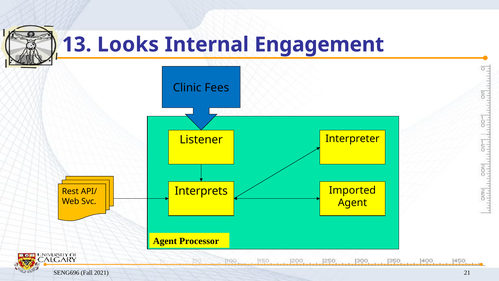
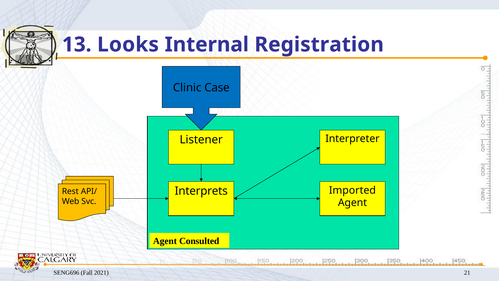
Engagement: Engagement -> Registration
Fees: Fees -> Case
Processor: Processor -> Consulted
